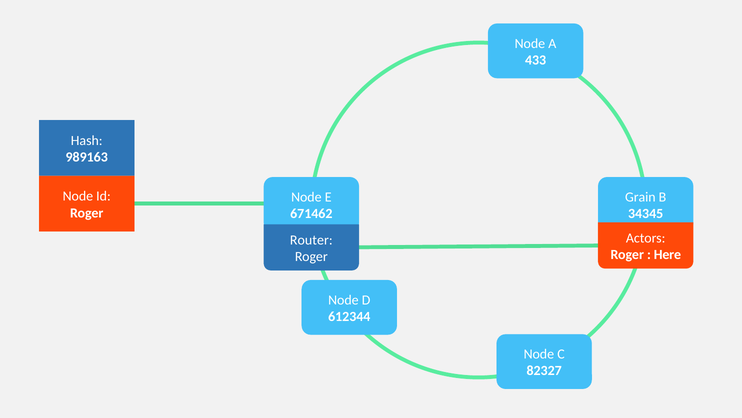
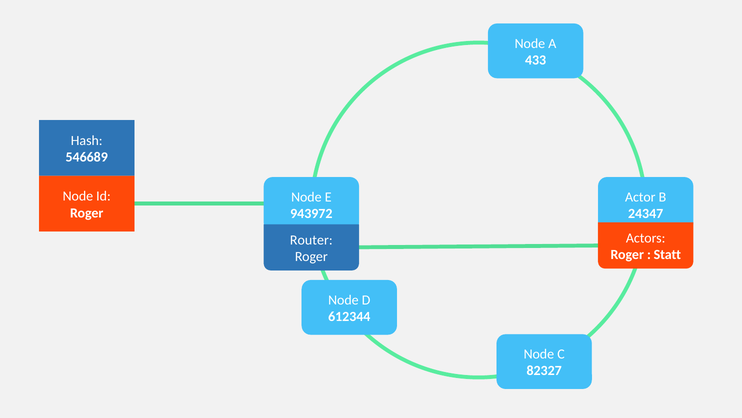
989163: 989163 -> 546689
Grain: Grain -> Actor
671462: 671462 -> 943972
34345: 34345 -> 24347
Here: Here -> Statt
